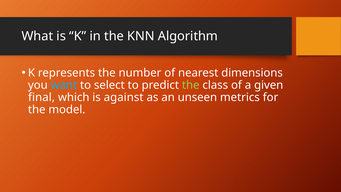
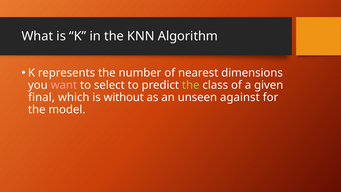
want colour: light blue -> pink
against: against -> without
metrics: metrics -> against
